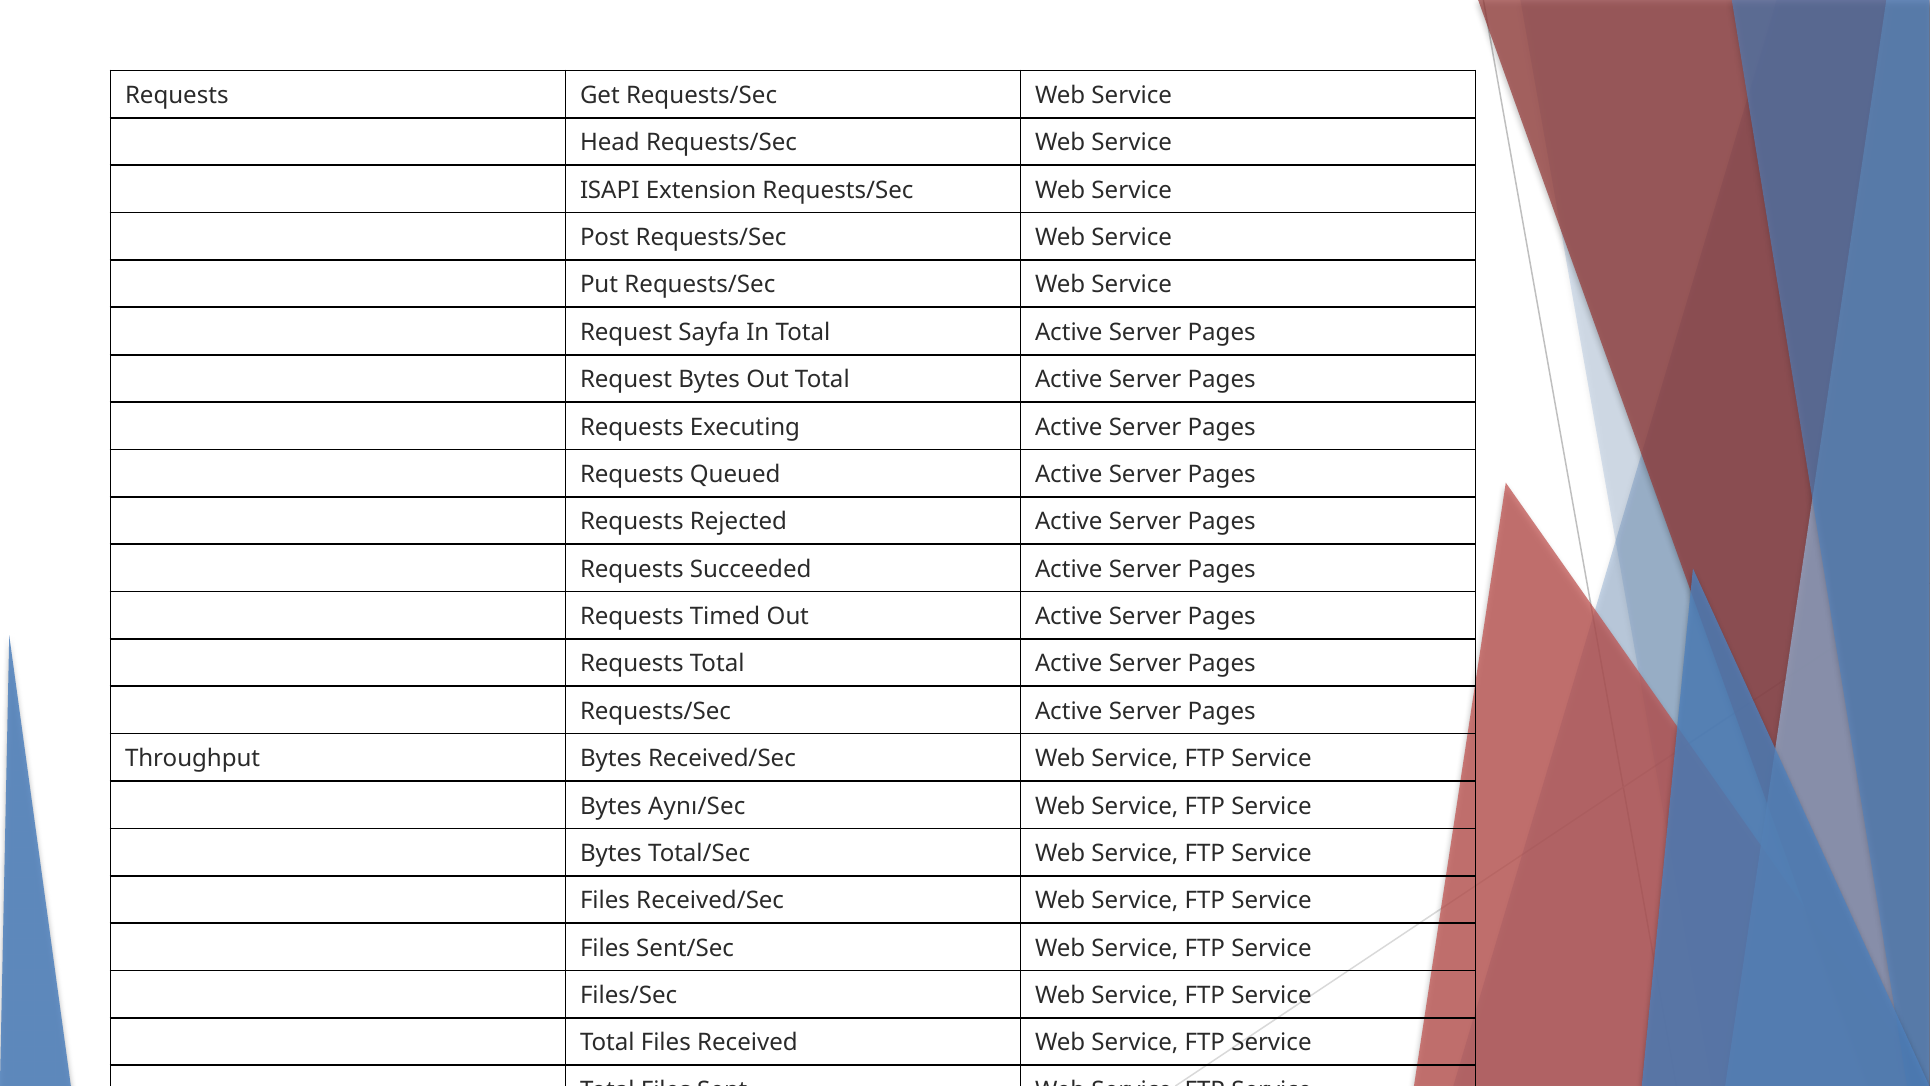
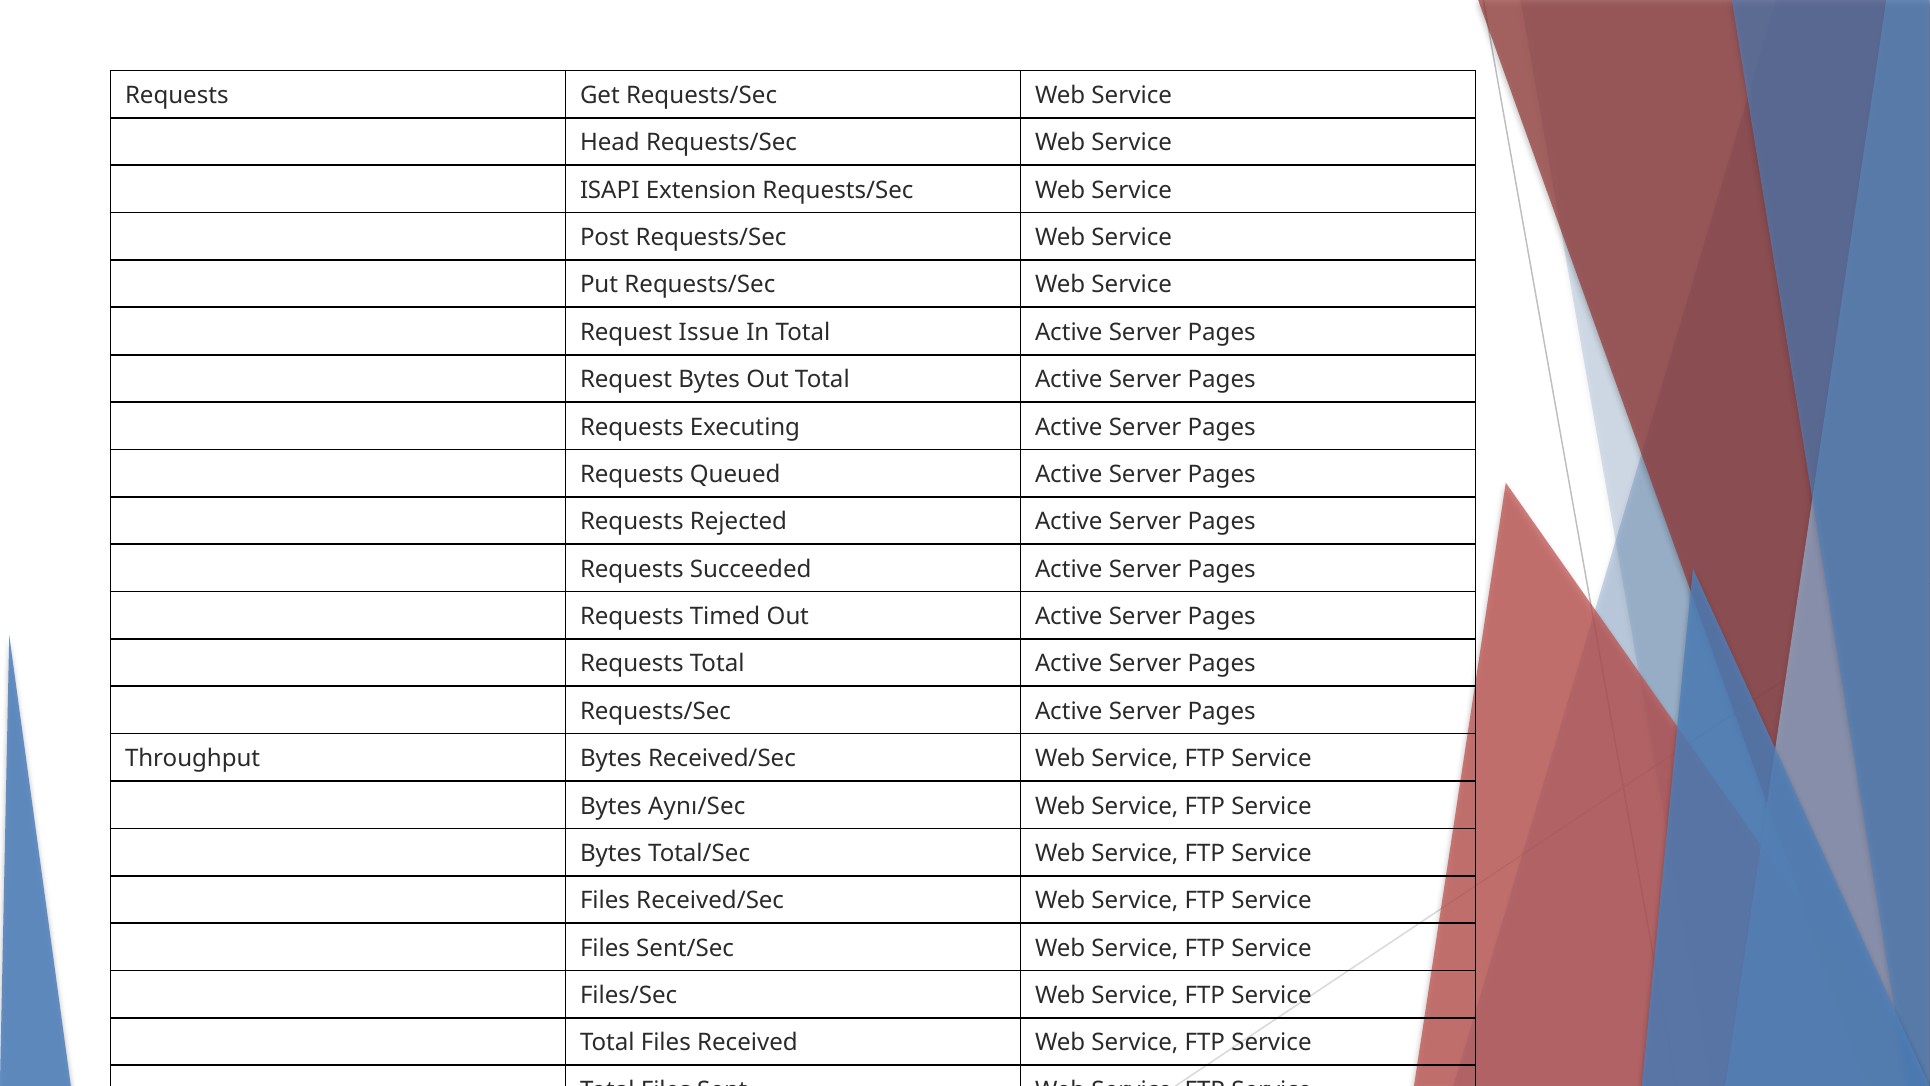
Sayfa: Sayfa -> Issue
